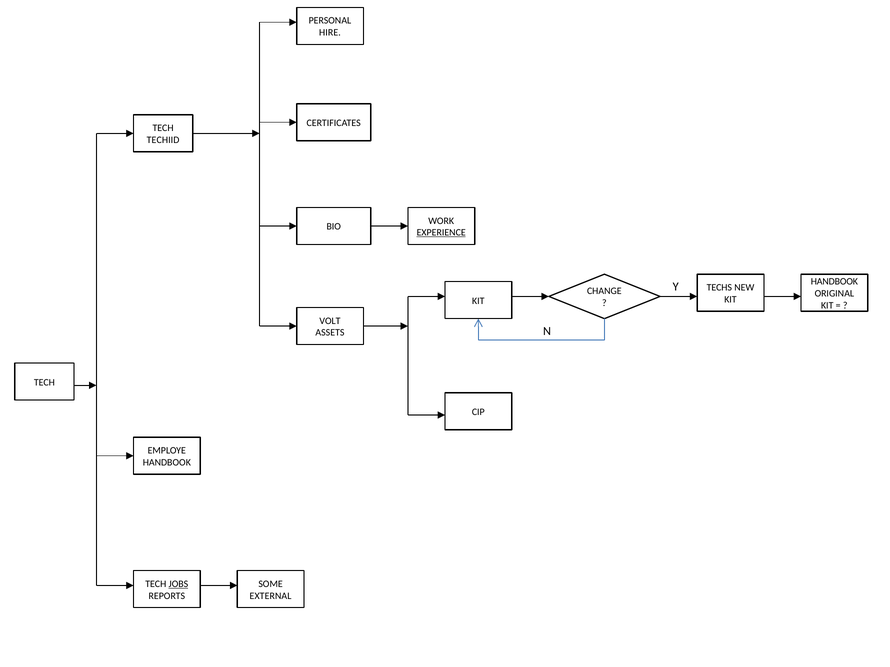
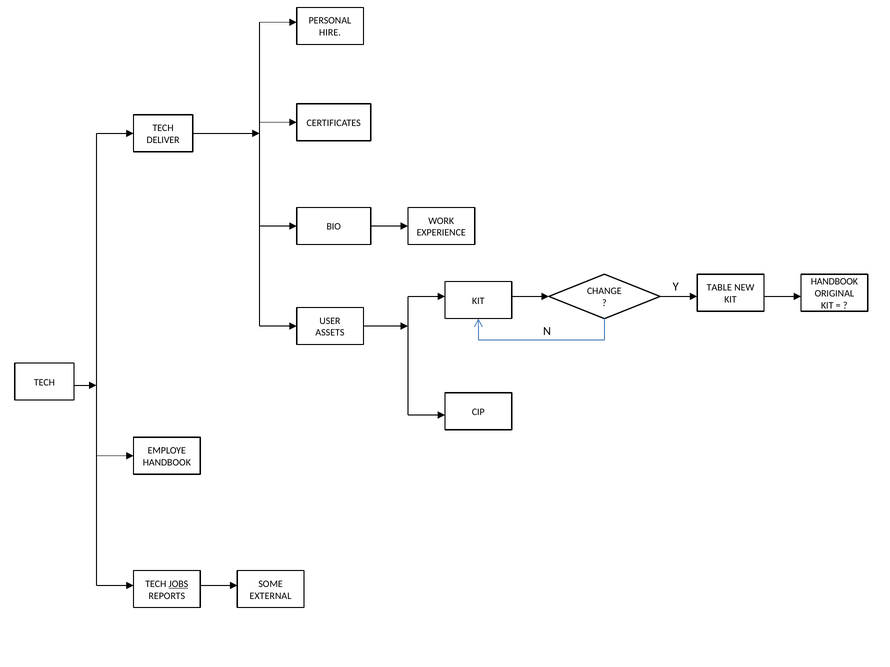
TECHIID: TECHIID -> DELIVER
EXPERIENCE underline: present -> none
TECHS: TECHS -> TABLE
VOLT: VOLT -> USER
